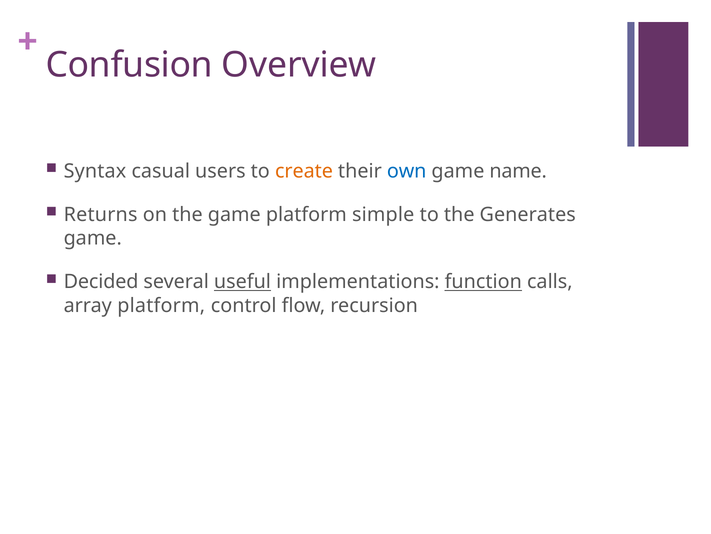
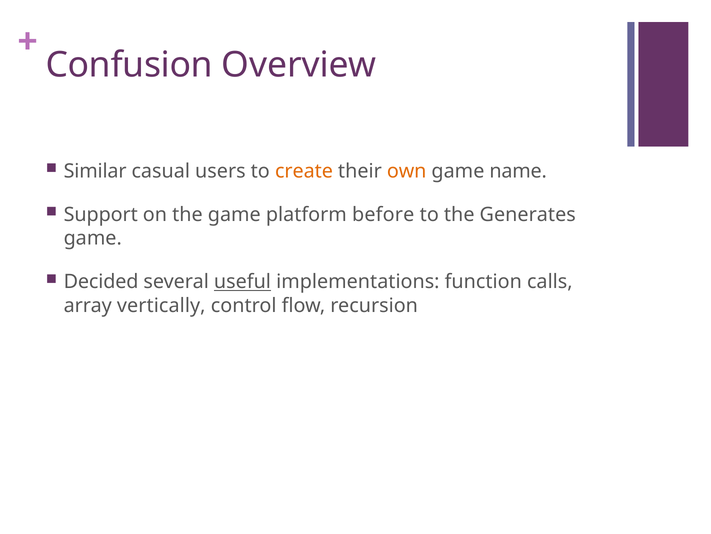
Syntax: Syntax -> Similar
own colour: blue -> orange
Returns: Returns -> Support
simple: simple -> before
function underline: present -> none
array platform: platform -> vertically
